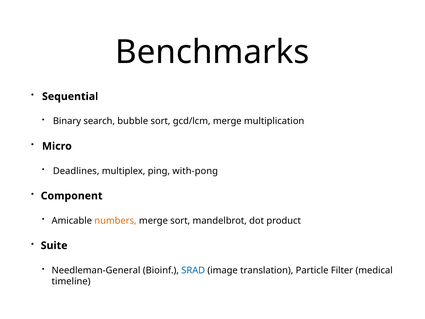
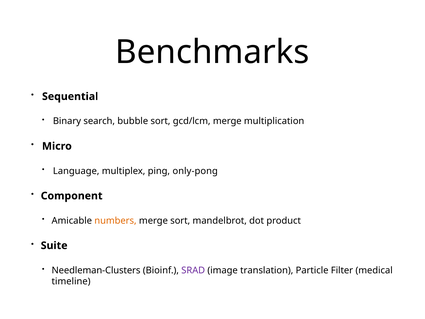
Deadlines: Deadlines -> Language
with-pong: with-pong -> only-pong
Needleman-General: Needleman-General -> Needleman-Clusters
SRAD colour: blue -> purple
